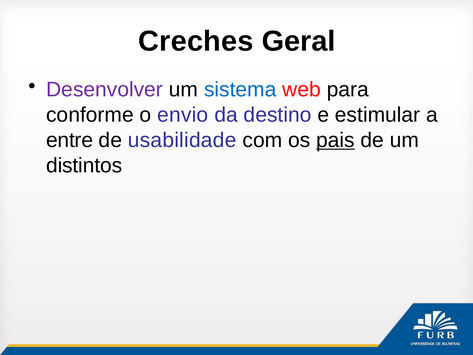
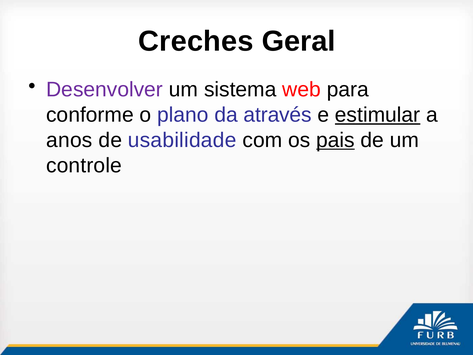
sistema colour: blue -> black
envio: envio -> plano
destino: destino -> através
estimular underline: none -> present
entre: entre -> anos
distintos: distintos -> controle
